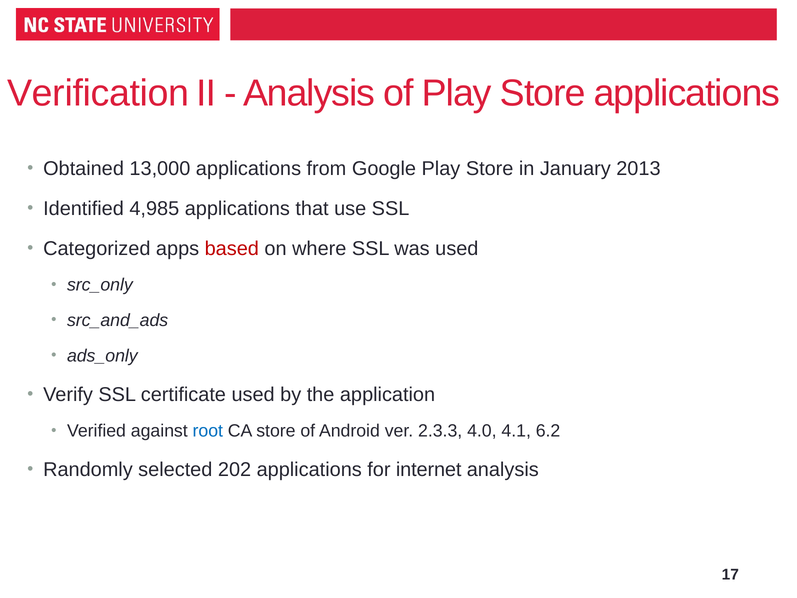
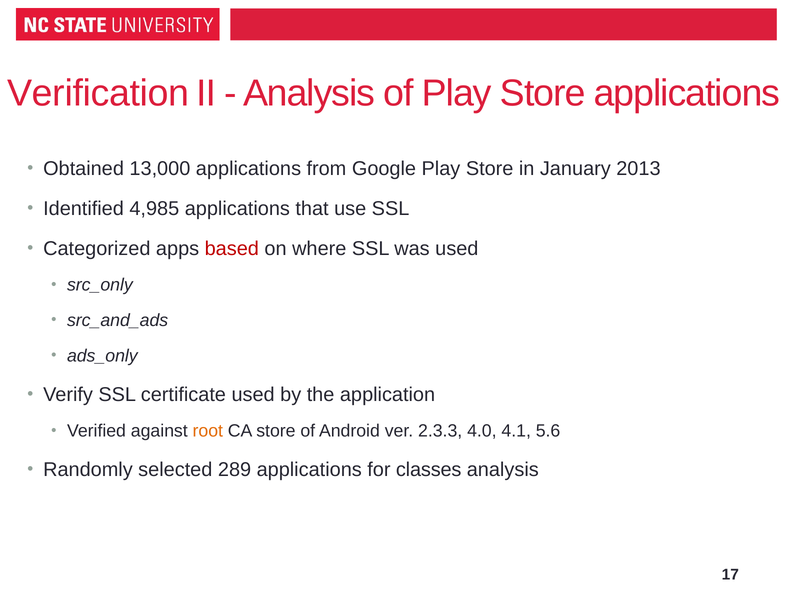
root colour: blue -> orange
6.2: 6.2 -> 5.6
202: 202 -> 289
internet: internet -> classes
